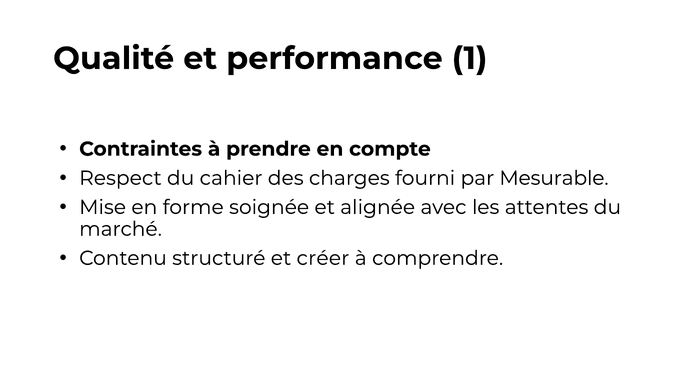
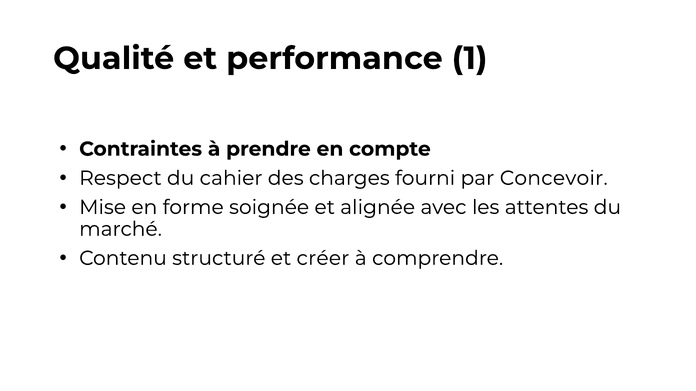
Mesurable: Mesurable -> Concevoir
